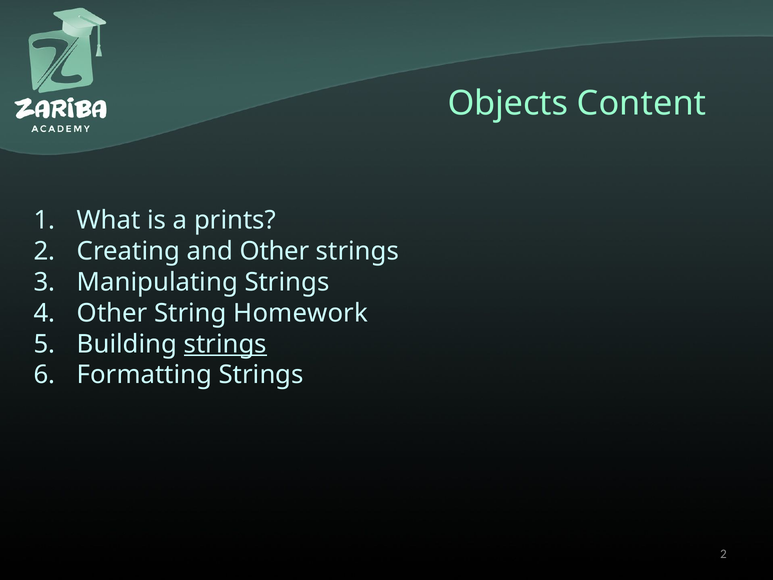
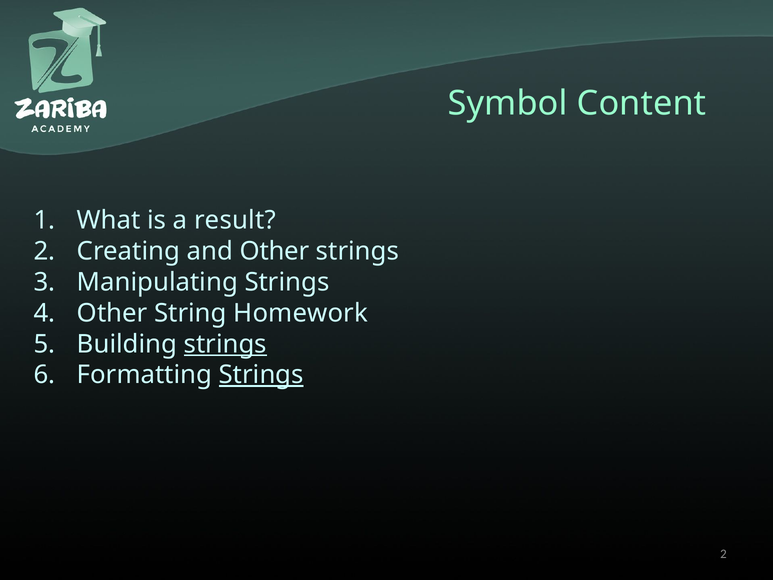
Objects: Objects -> Symbol
prints: prints -> result
Strings at (261, 375) underline: none -> present
